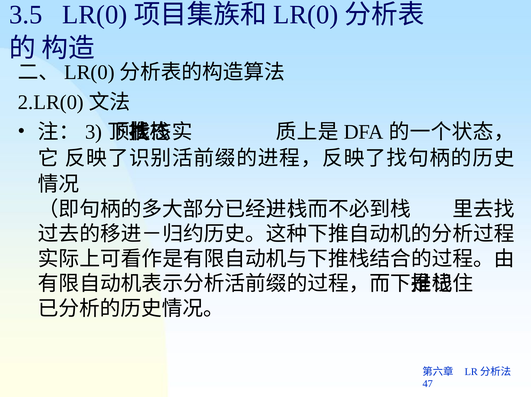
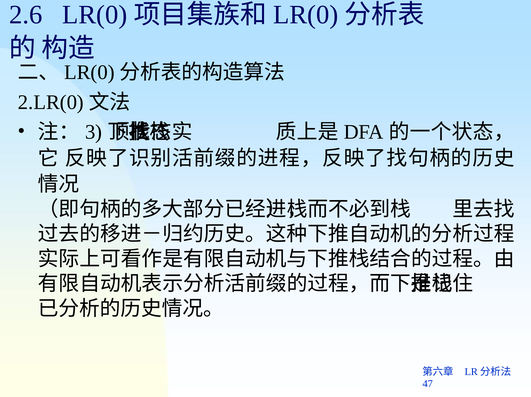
3.5: 3.5 -> 2.6
